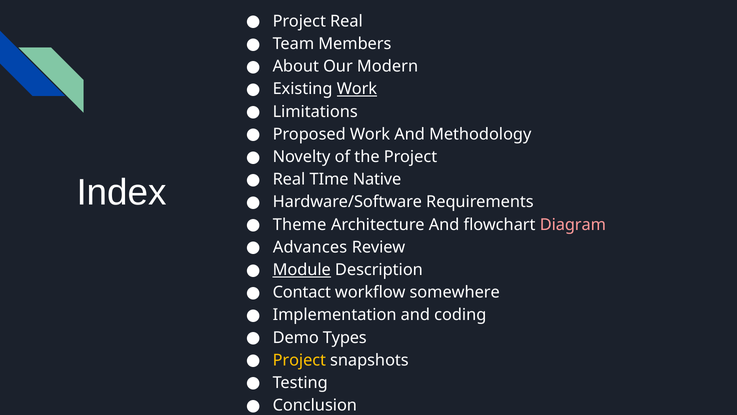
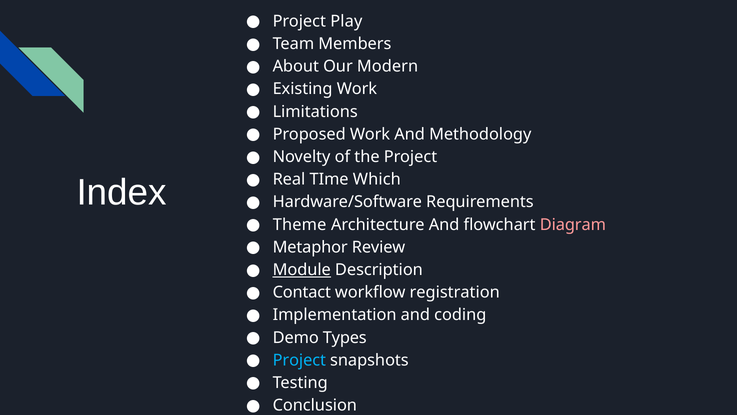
Project Real: Real -> Play
Work at (357, 89) underline: present -> none
Native: Native -> Which
Advances: Advances -> Metaphor
somewhere: somewhere -> registration
Project at (299, 360) colour: yellow -> light blue
